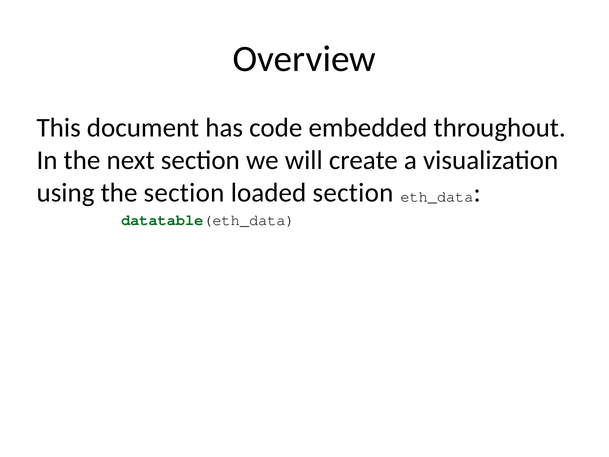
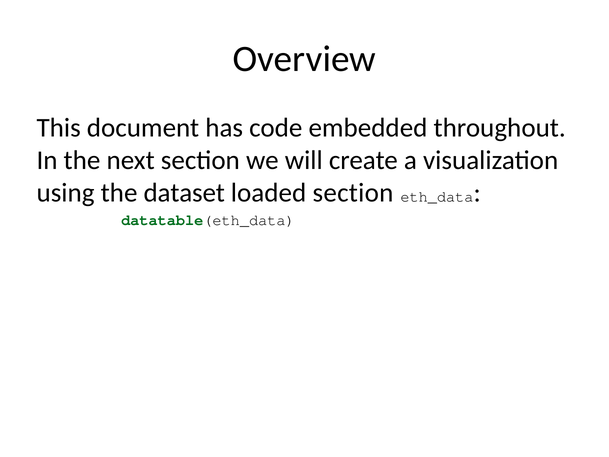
the section: section -> dataset
